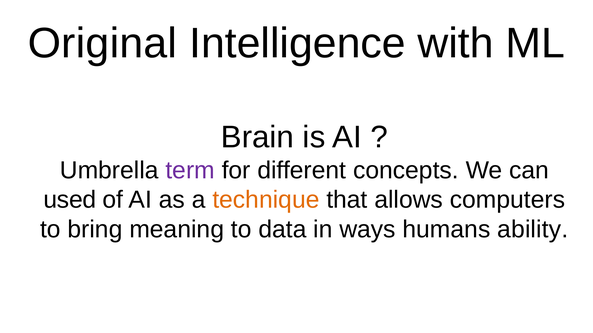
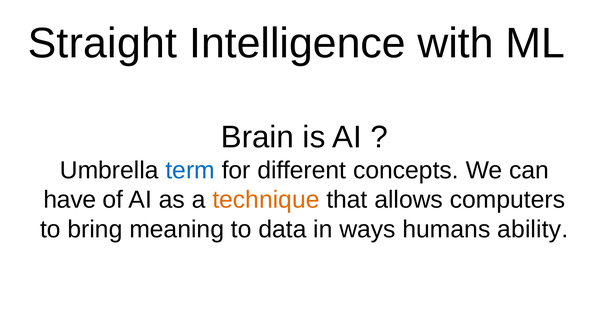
Original: Original -> Straight
term colour: purple -> blue
used: used -> have
